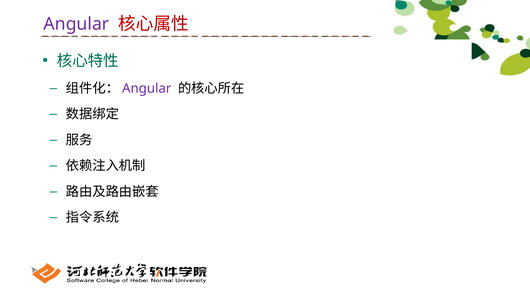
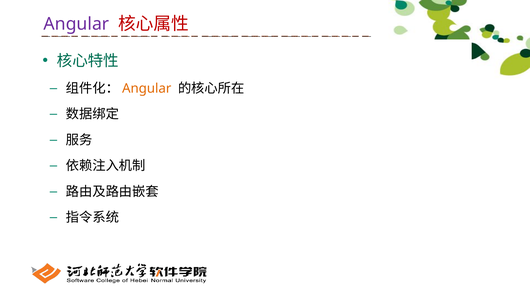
Angular at (147, 88) colour: purple -> orange
